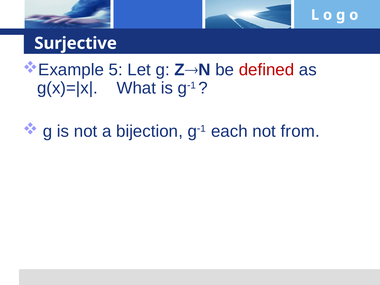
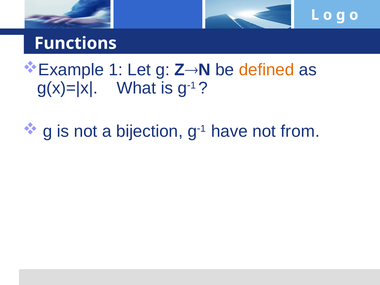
Surjective: Surjective -> Functions
5: 5 -> 1
defined colour: red -> orange
each: each -> have
